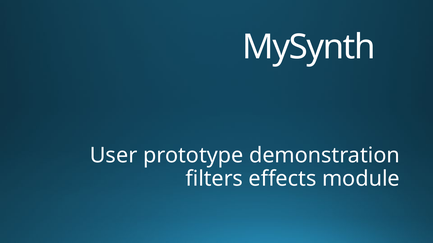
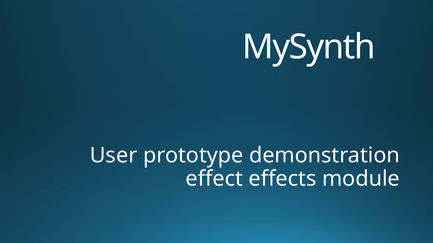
filters: filters -> effect
